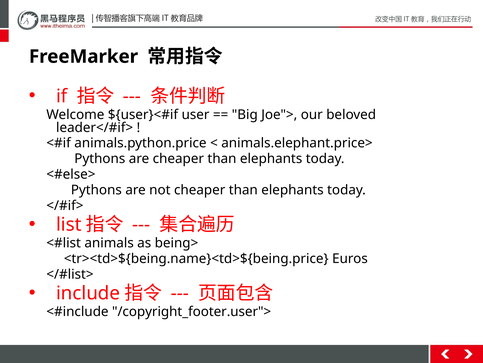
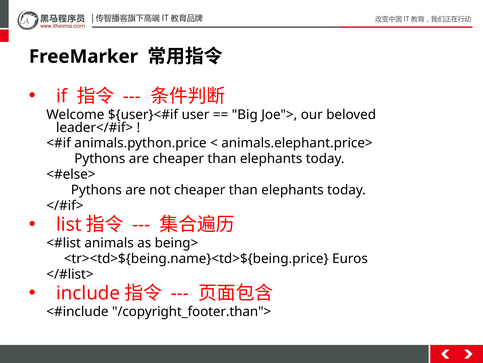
/copyright_footer.user">: /copyright_footer.user"> -> /copyright_footer.than">
